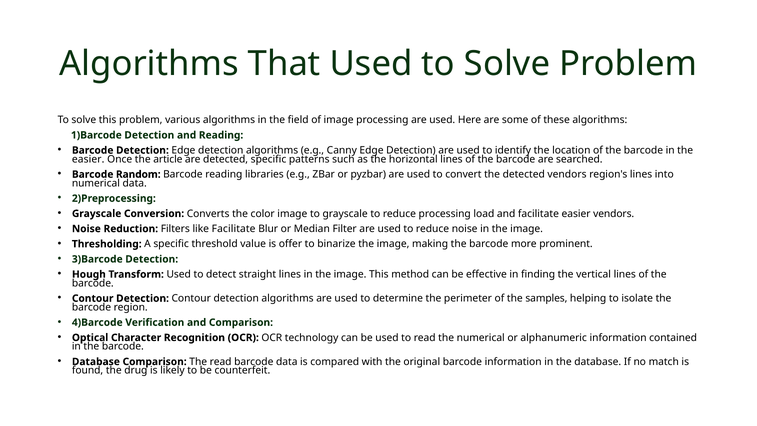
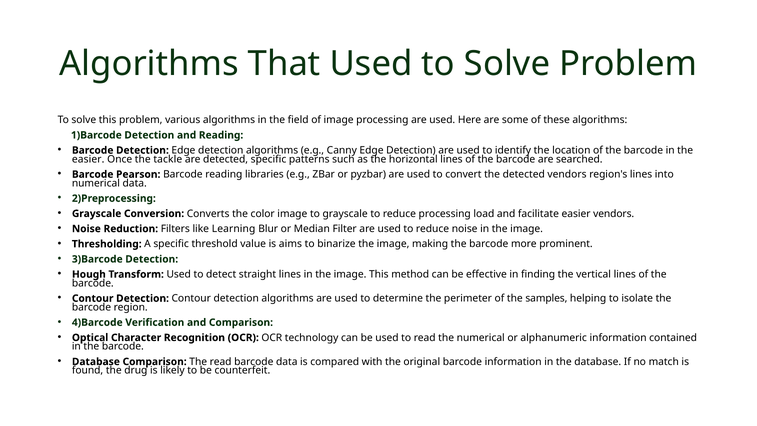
article: article -> tackle
Random: Random -> Pearson
like Facilitate: Facilitate -> Learning
offer: offer -> aims
